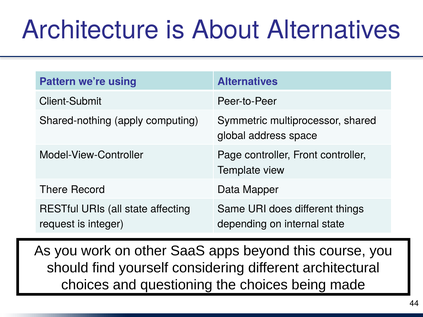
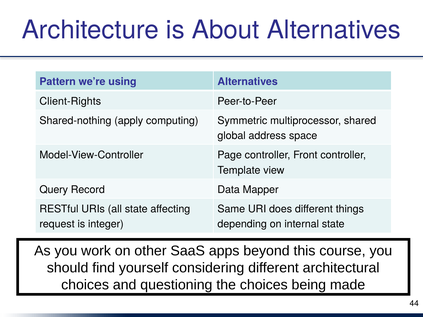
Client-Submit: Client-Submit -> Client-Rights
There: There -> Query
